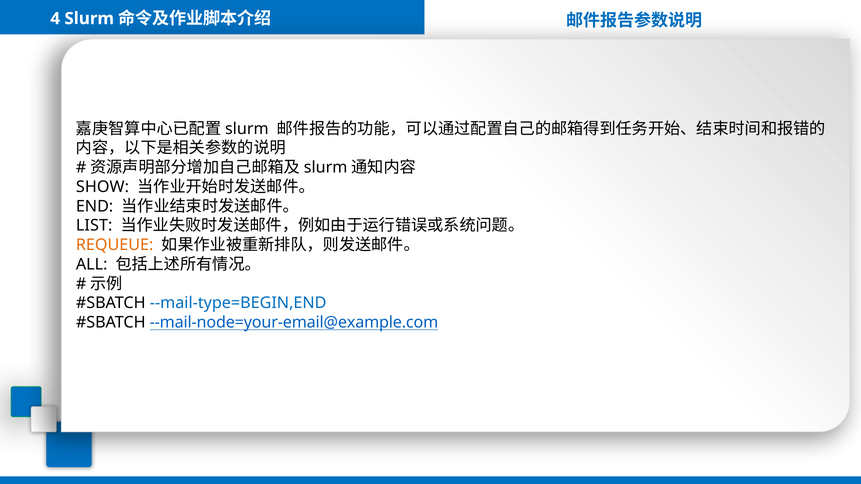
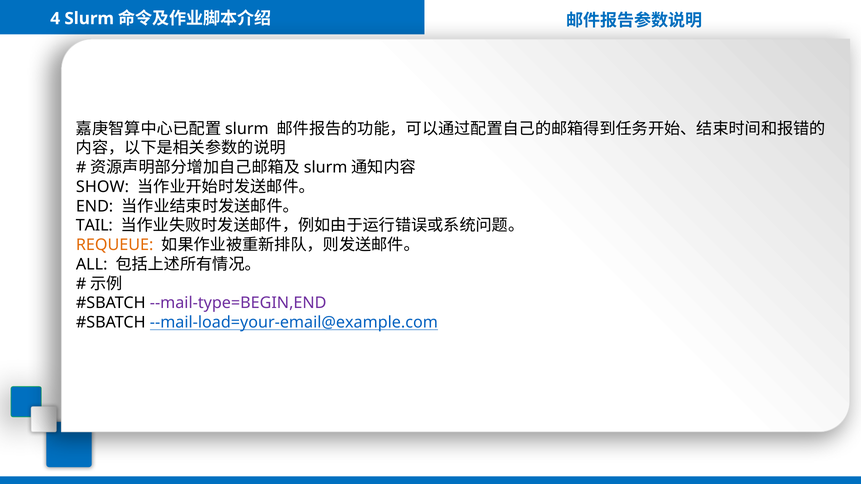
LIST: LIST -> TAIL
--mail-type=BEGIN,END colour: blue -> purple
--mail-node=your-email@example.com: --mail-node=your-email@example.com -> --mail-load=your-email@example.com
